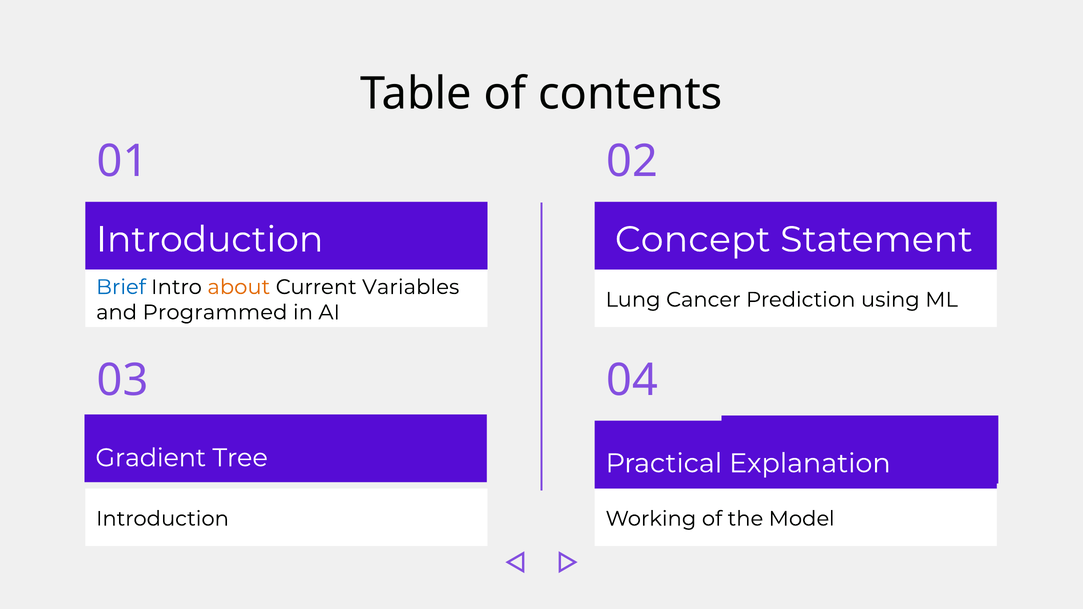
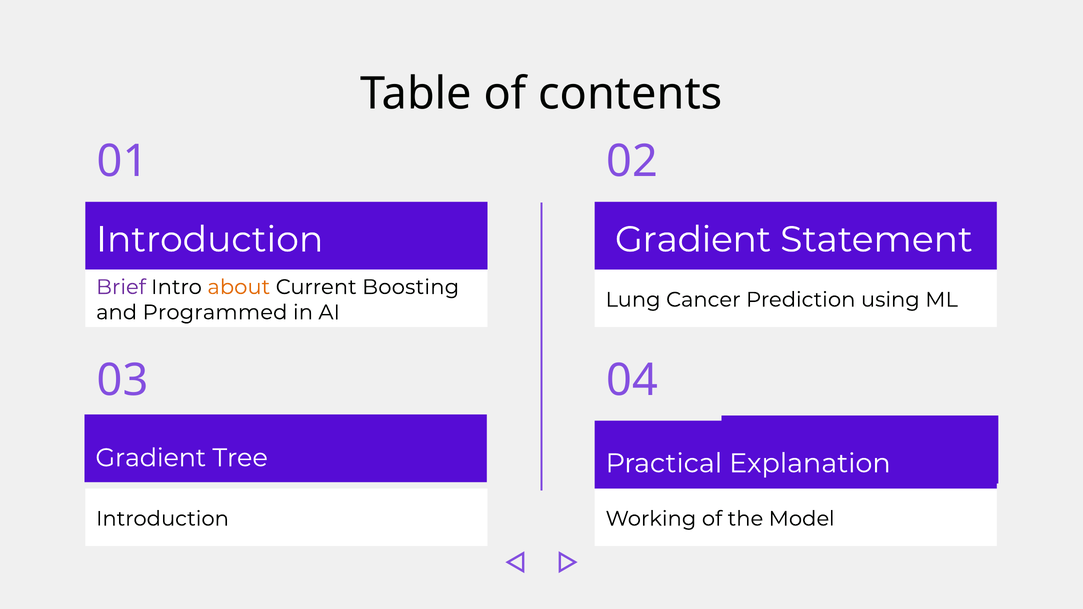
Concept at (693, 240): Concept -> Gradient
Brief colour: blue -> purple
Variables: Variables -> Boosting
